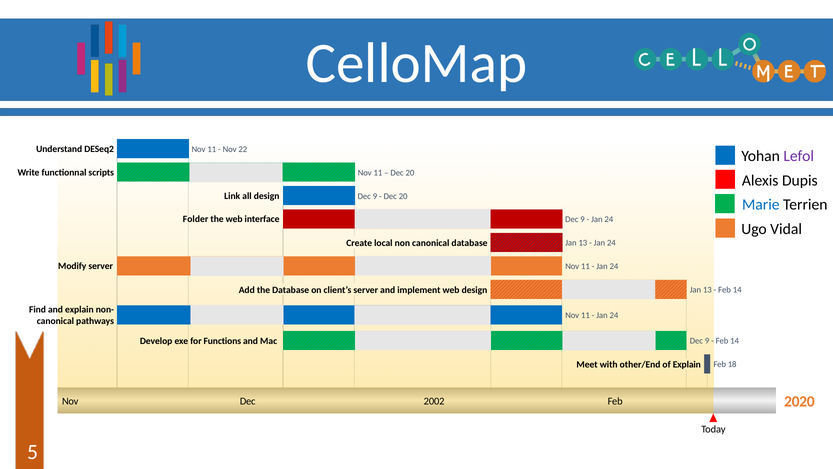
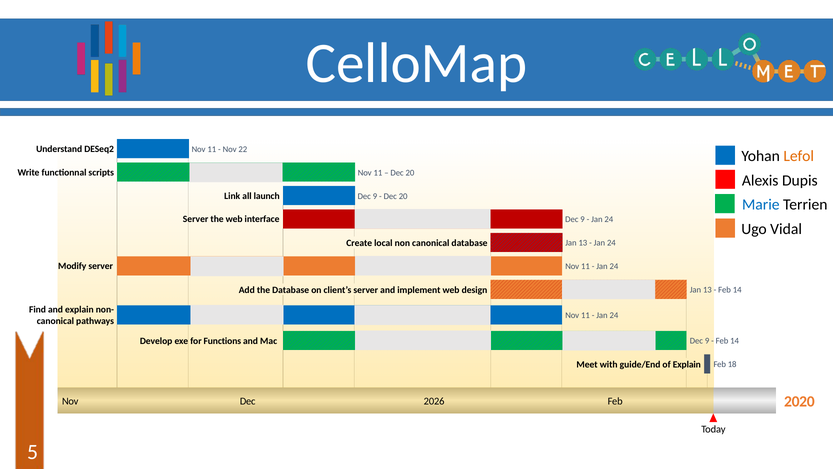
Lefol colour: purple -> orange
all design: design -> launch
Folder at (196, 219): Folder -> Server
other/End: other/End -> guide/End
2002: 2002 -> 2026
